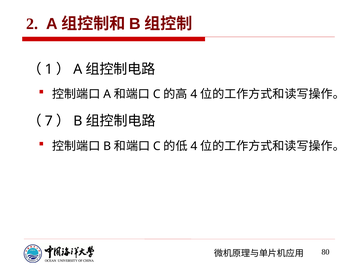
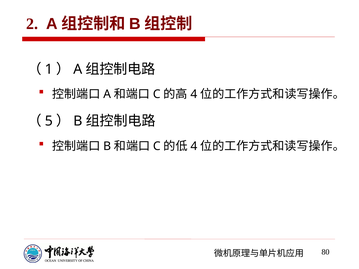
7: 7 -> 5
